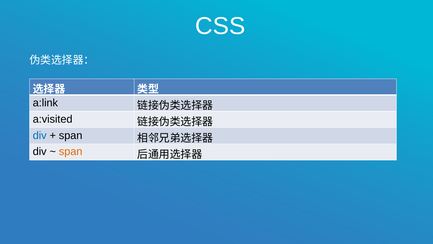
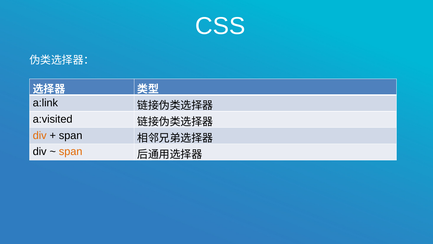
div at (40, 135) colour: blue -> orange
